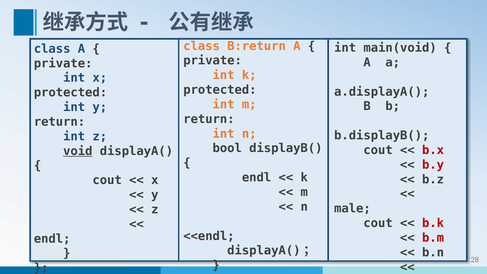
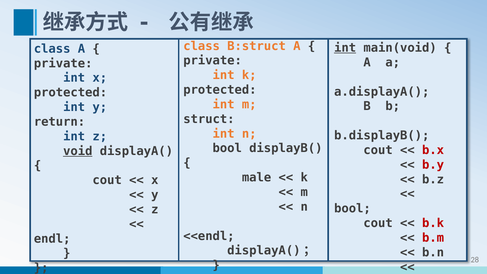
B:return: B:return -> B:struct
int at (345, 48) underline: none -> present
return at (209, 119): return -> struct
endl at (257, 178): endl -> male
male at (352, 209): male -> bool
